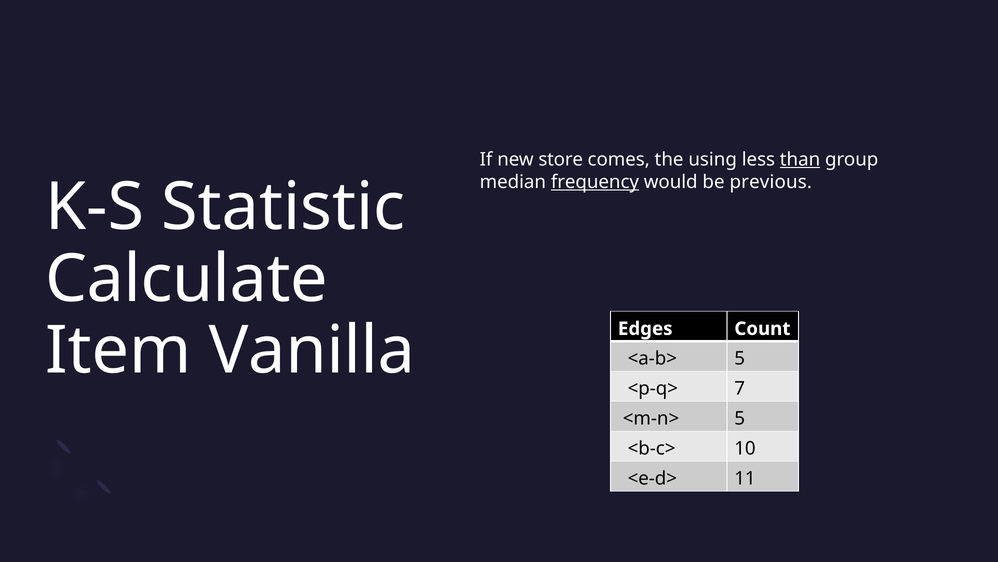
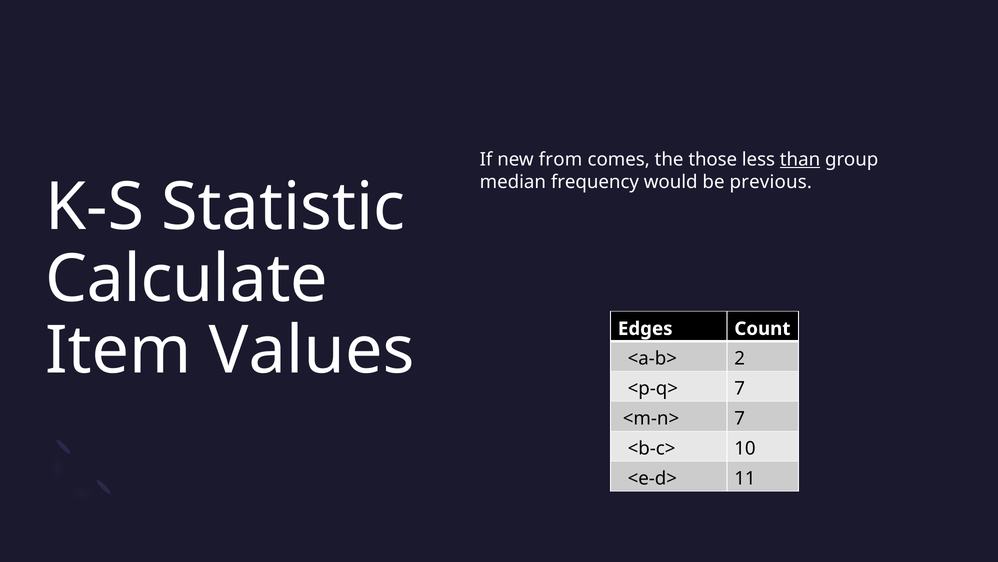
store: store -> from
using: using -> those
frequency underline: present -> none
Vanilla: Vanilla -> Values
<a-b> 5: 5 -> 2
<m-n> 5: 5 -> 7
